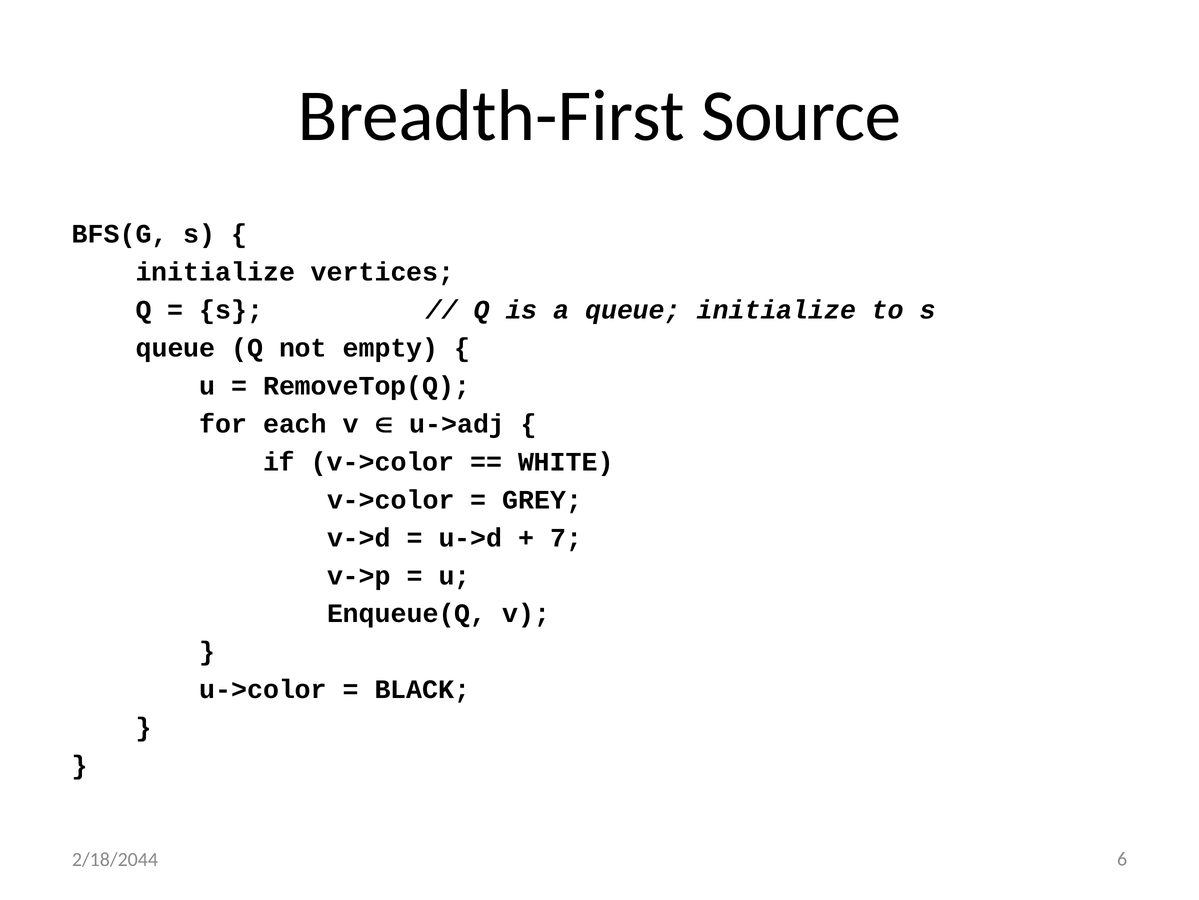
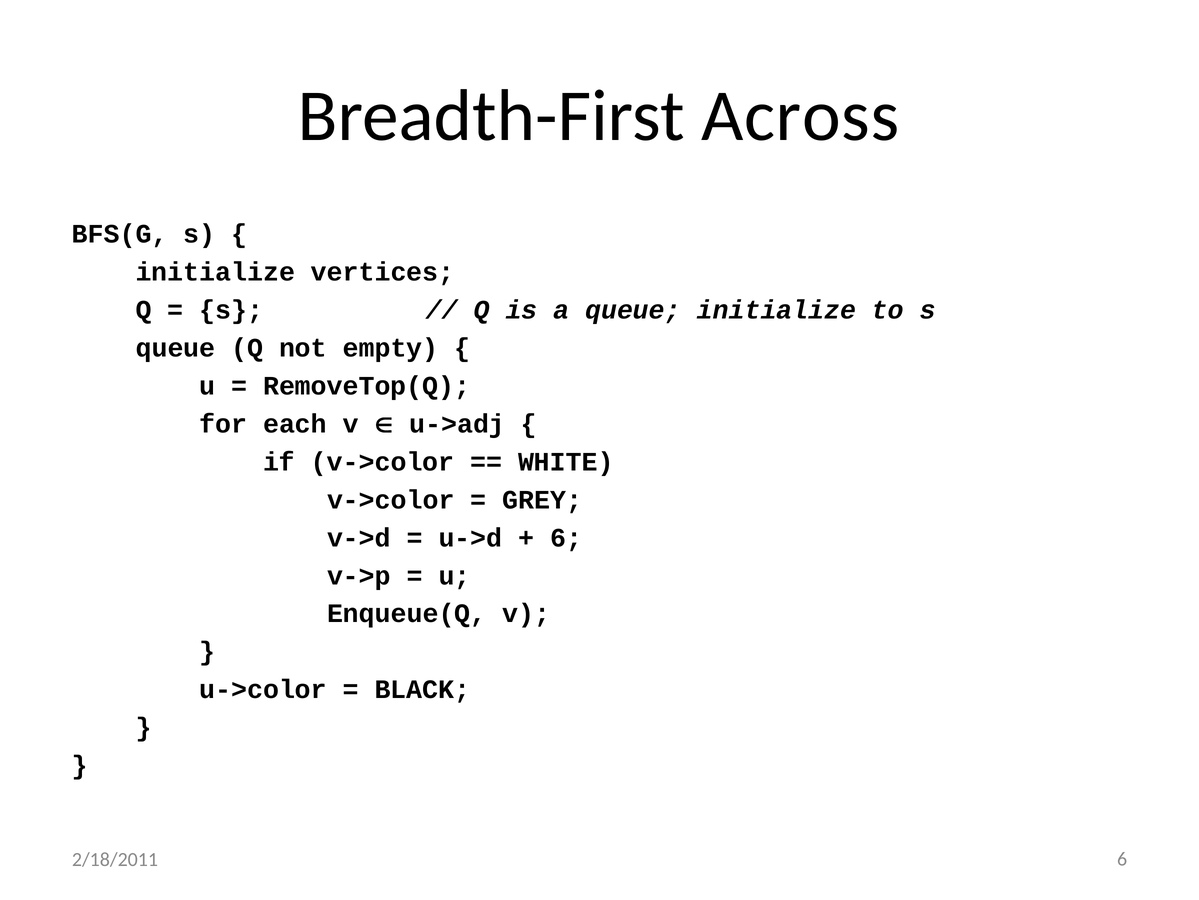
Source: Source -> Across
7 at (566, 537): 7 -> 6
2/18/2044: 2/18/2044 -> 2/18/2011
